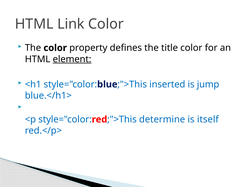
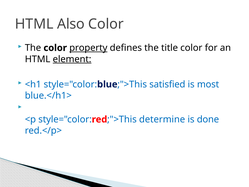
Link: Link -> Also
property underline: none -> present
inserted: inserted -> satisfied
jump: jump -> most
itself: itself -> done
